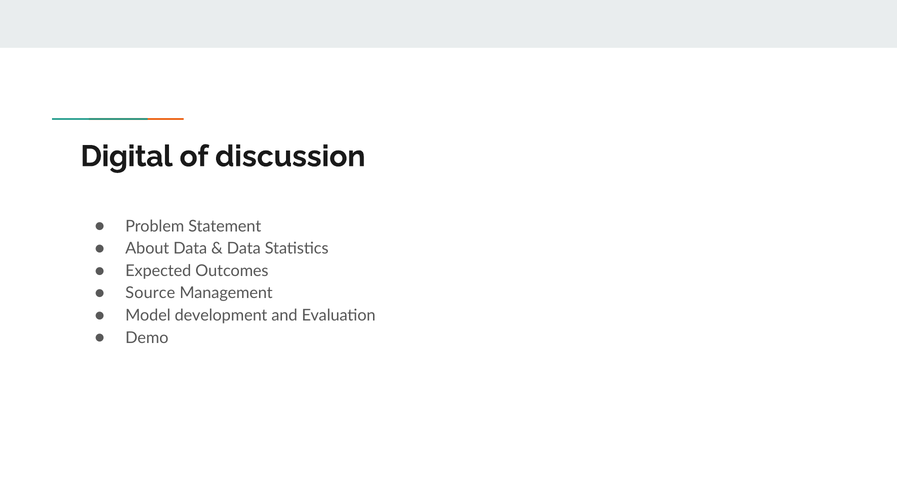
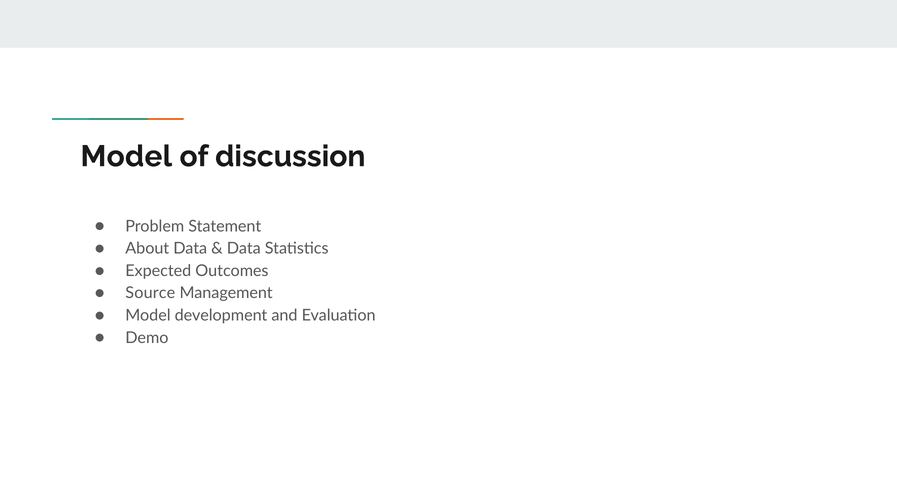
Digital at (127, 157): Digital -> Model
